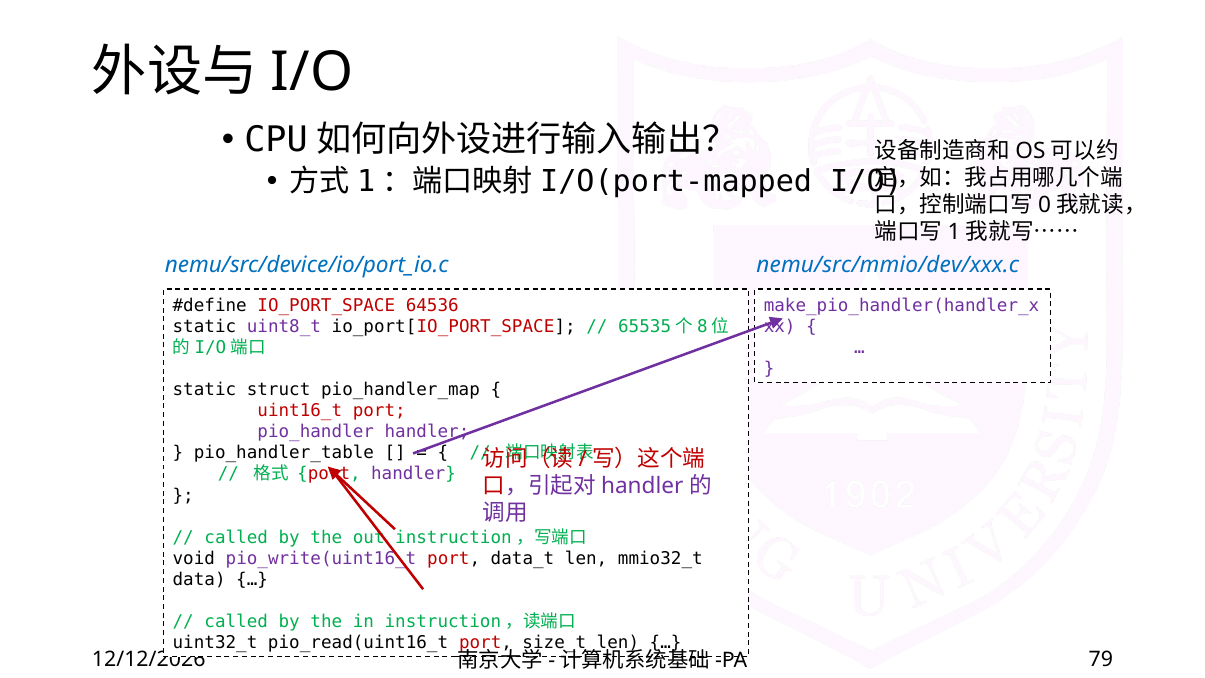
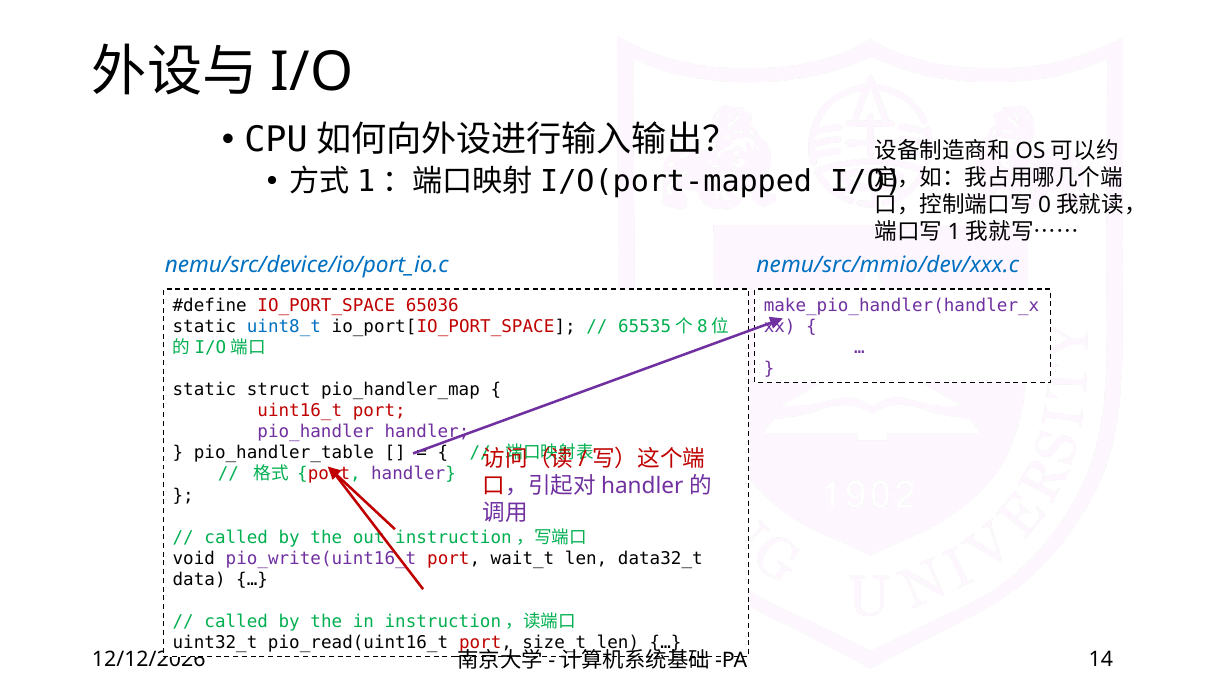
64536: 64536 -> 65036
uint8_t colour: purple -> blue
data_t: data_t -> wait_t
mmio32_t: mmio32_t -> data32_t
79: 79 -> 14
